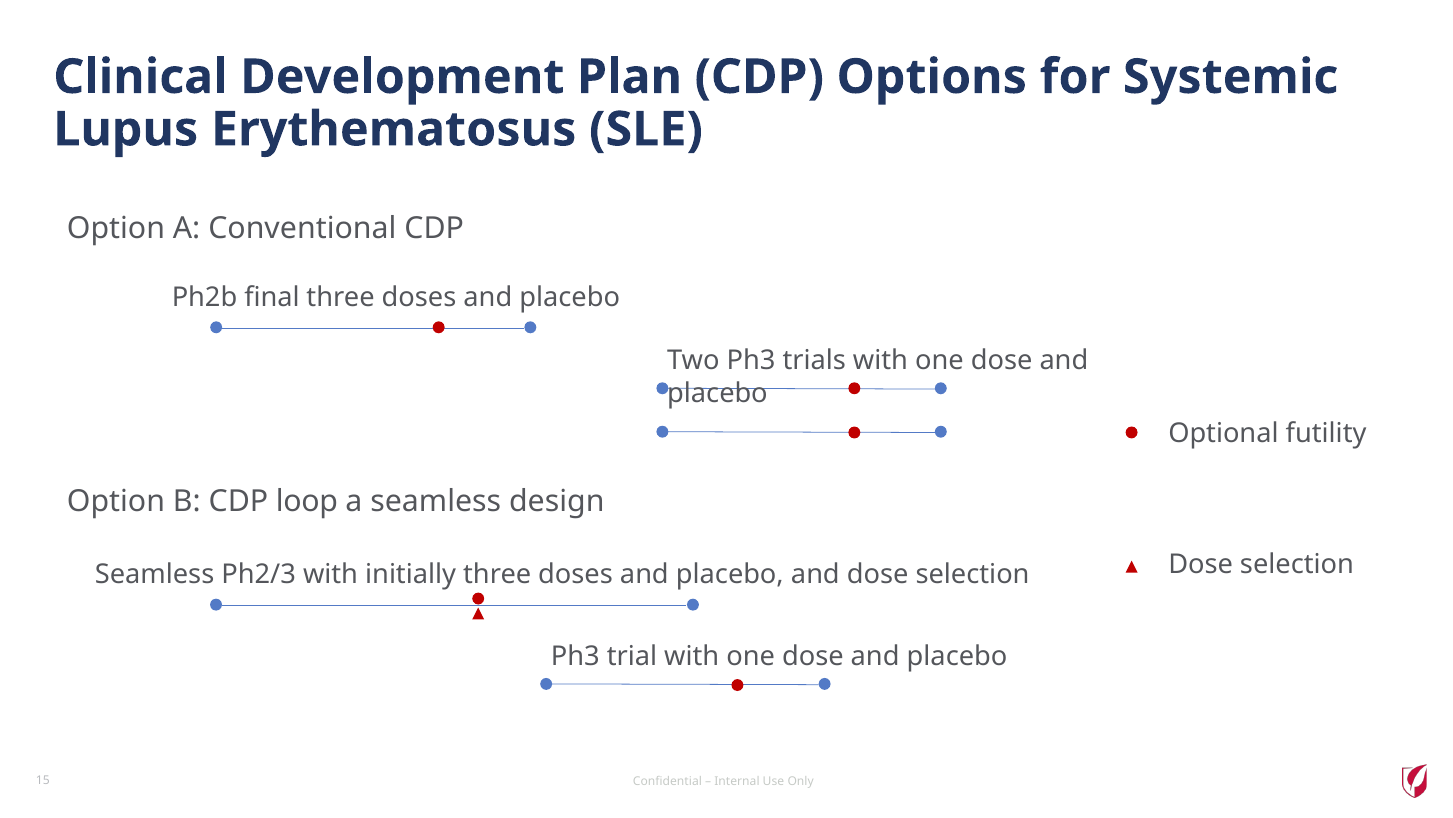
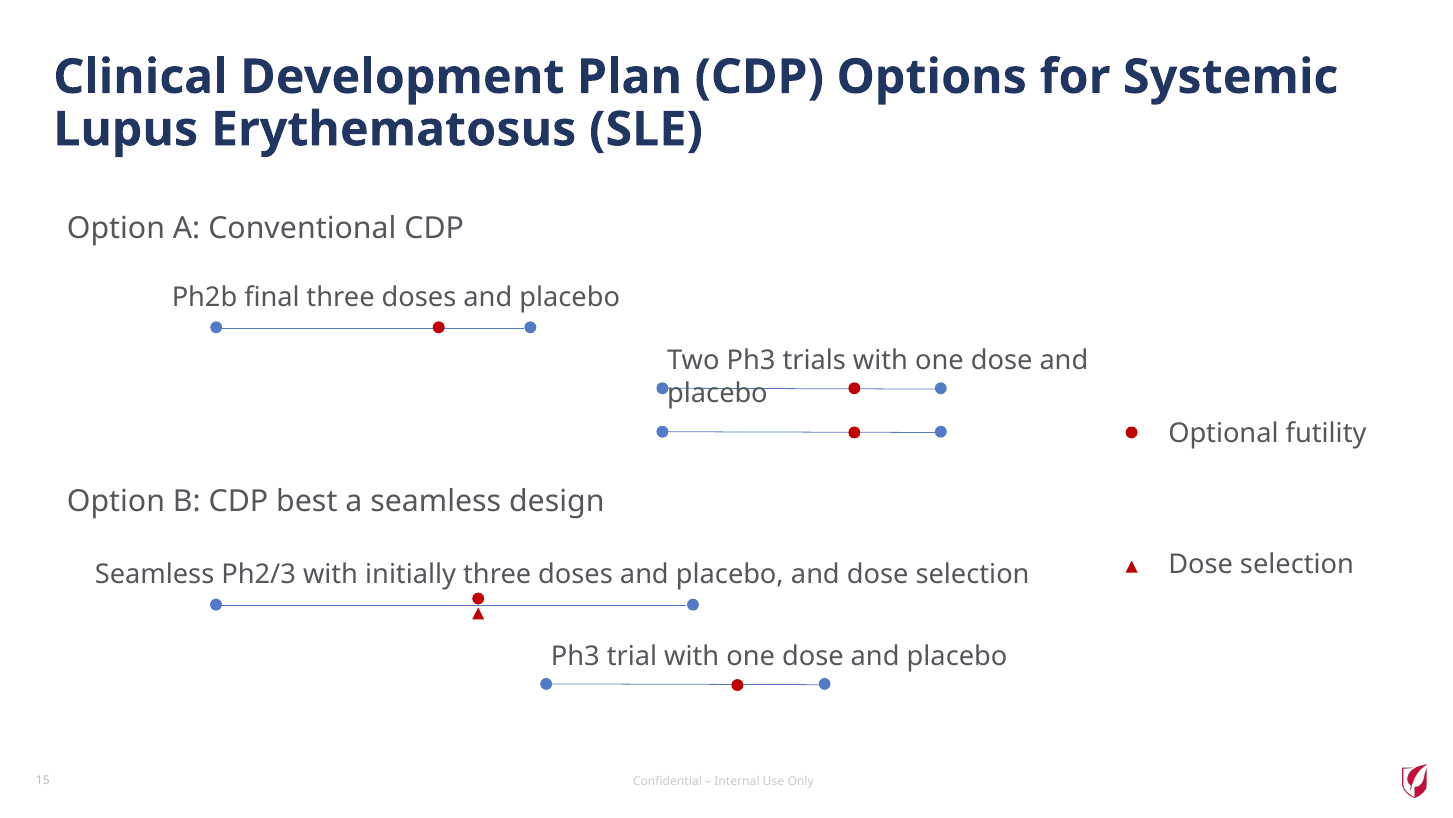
loop: loop -> best
